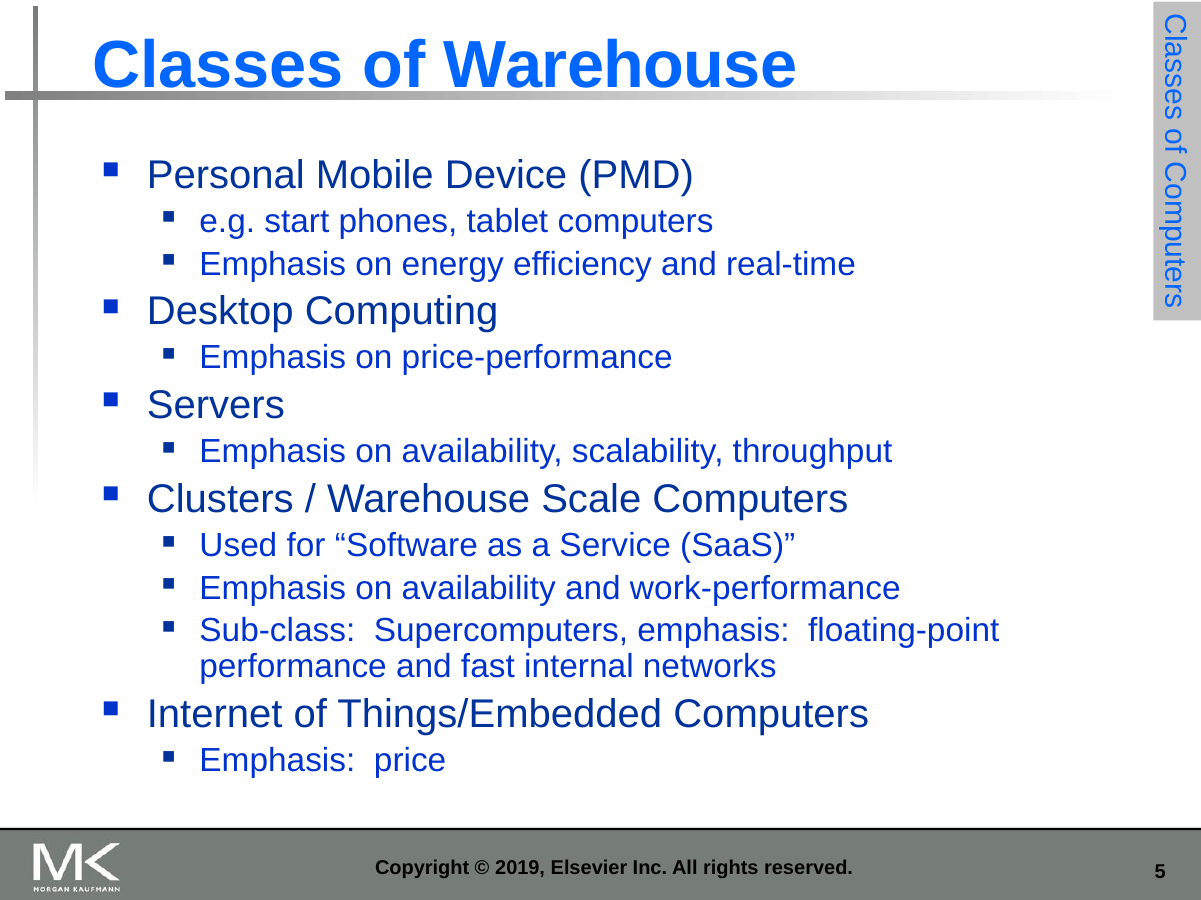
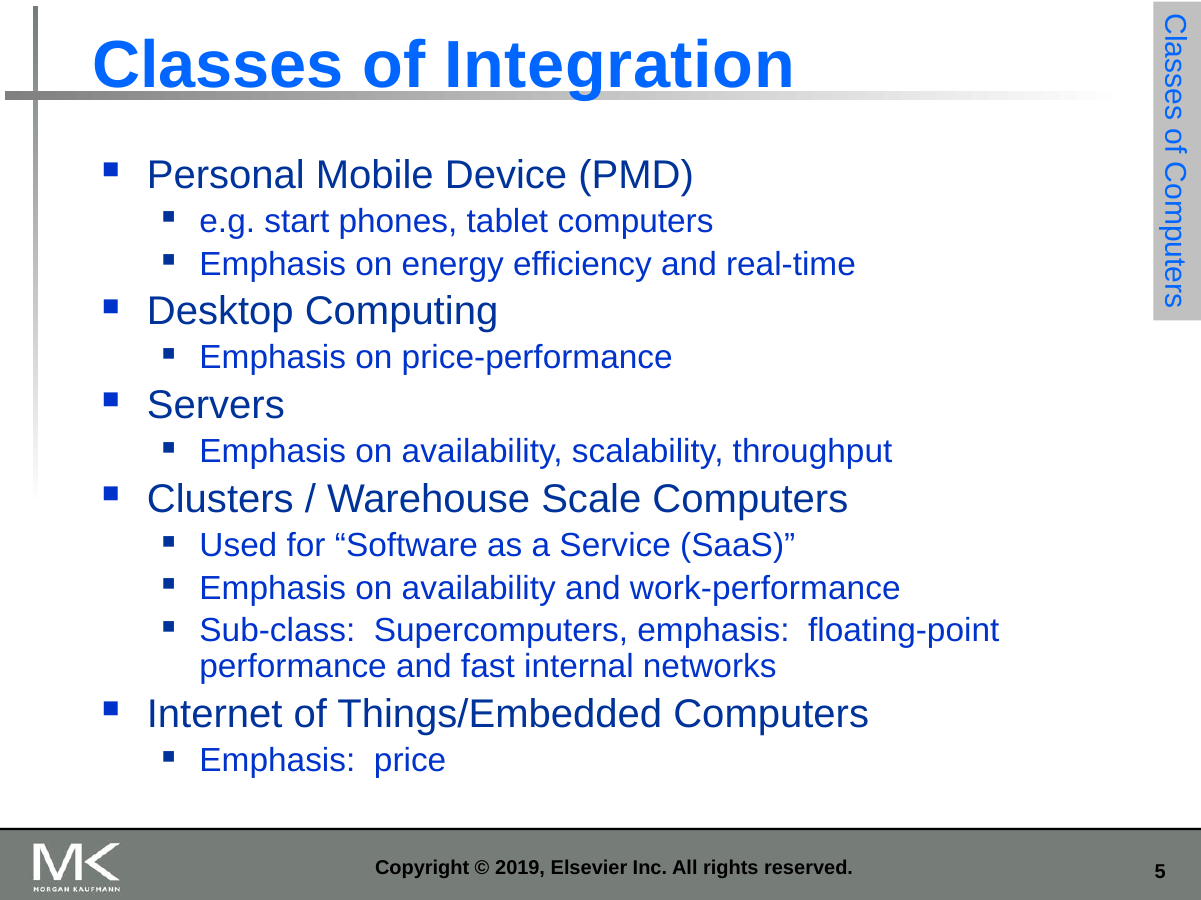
of Warehouse: Warehouse -> Integration
